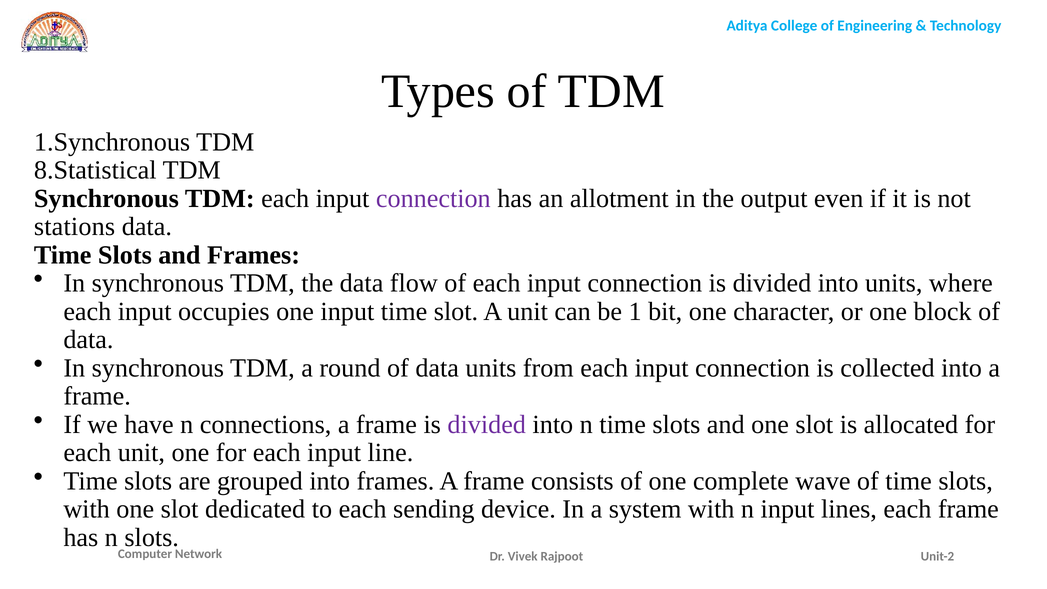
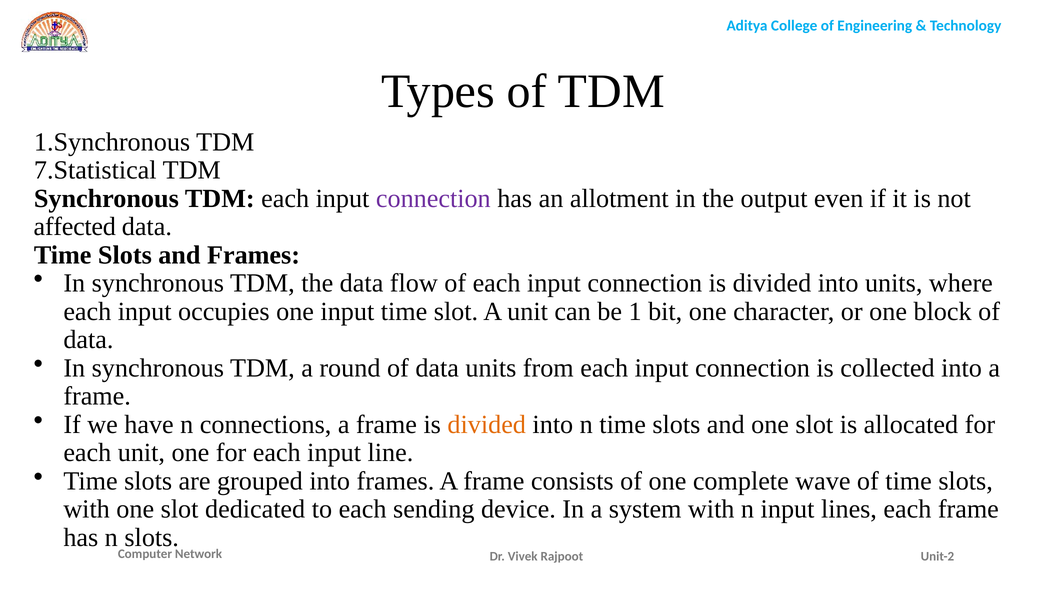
8.Statistical: 8.Statistical -> 7.Statistical
stations: stations -> affected
divided at (487, 425) colour: purple -> orange
